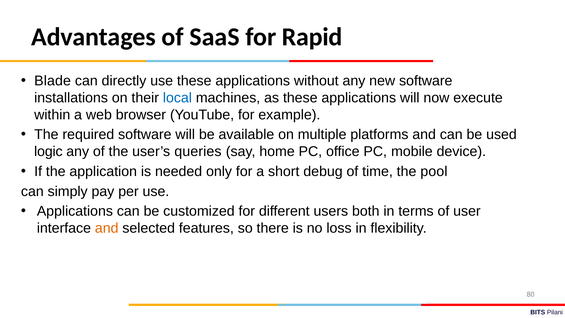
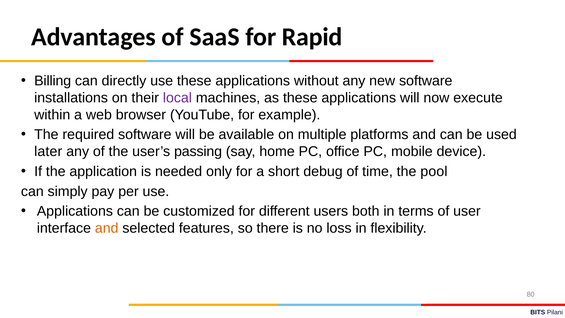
Blade: Blade -> Billing
local colour: blue -> purple
logic: logic -> later
queries: queries -> passing
